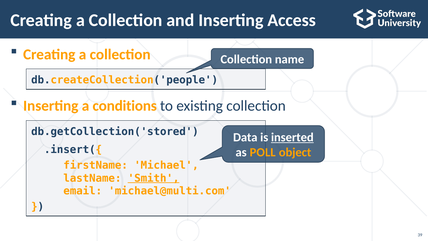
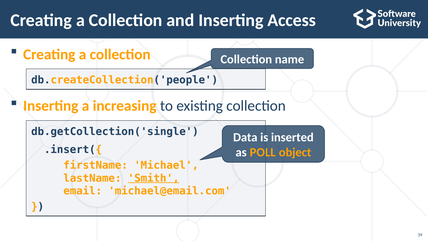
conditions: conditions -> increasing
db.getCollection('stored: db.getCollection('stored -> db.getCollection('single
inserted underline: present -> none
michael@multi.com: michael@multi.com -> michael@email.com
